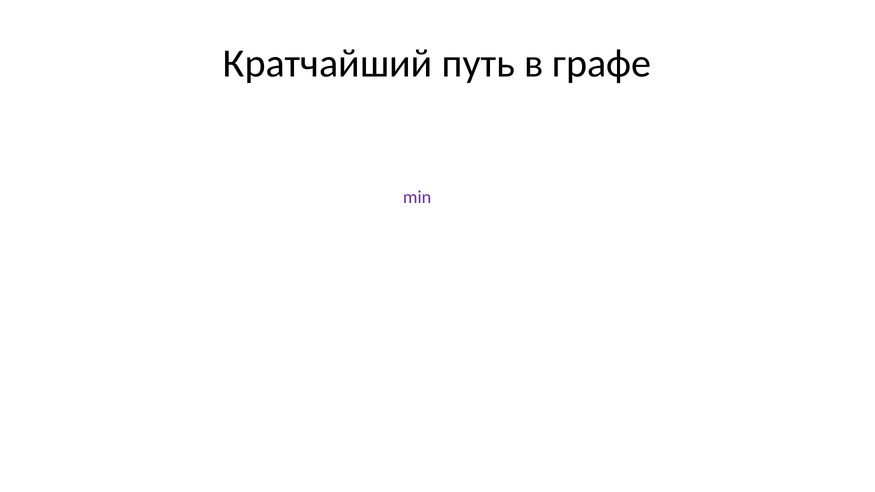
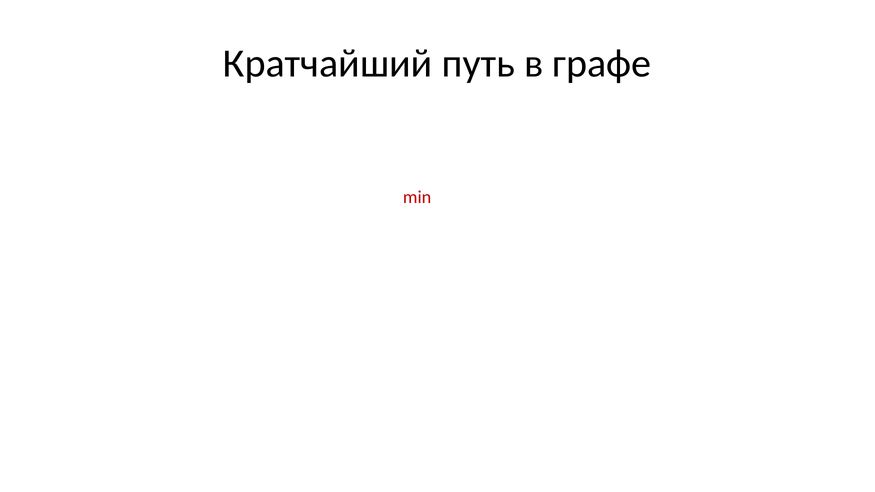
min at (417, 197) colour: purple -> red
